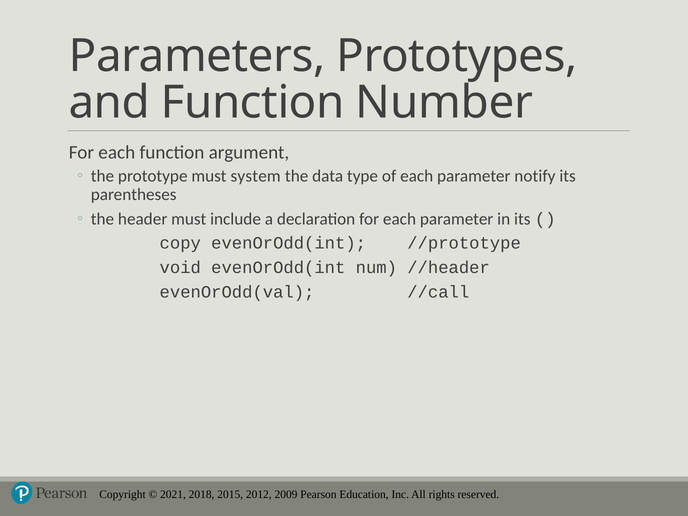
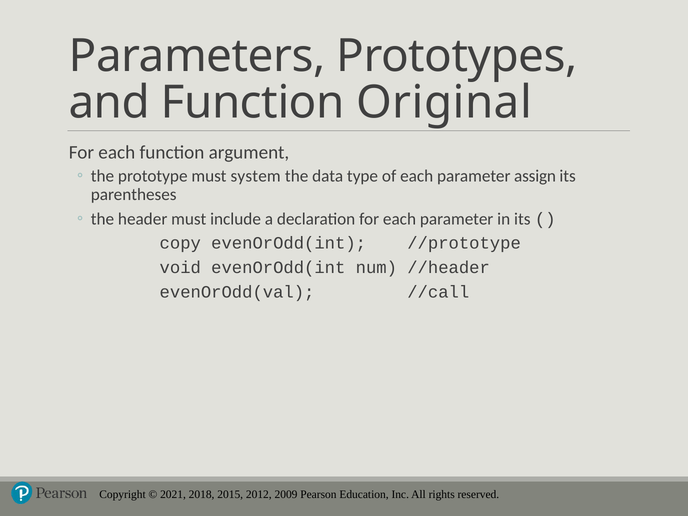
Number: Number -> Original
notify: notify -> assign
